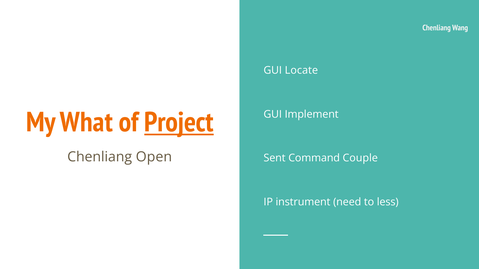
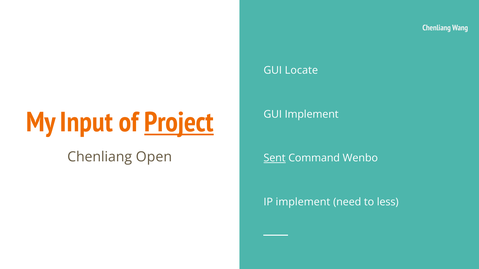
What: What -> Input
Sent underline: none -> present
Couple: Couple -> Wenbo
IP instrument: instrument -> implement
